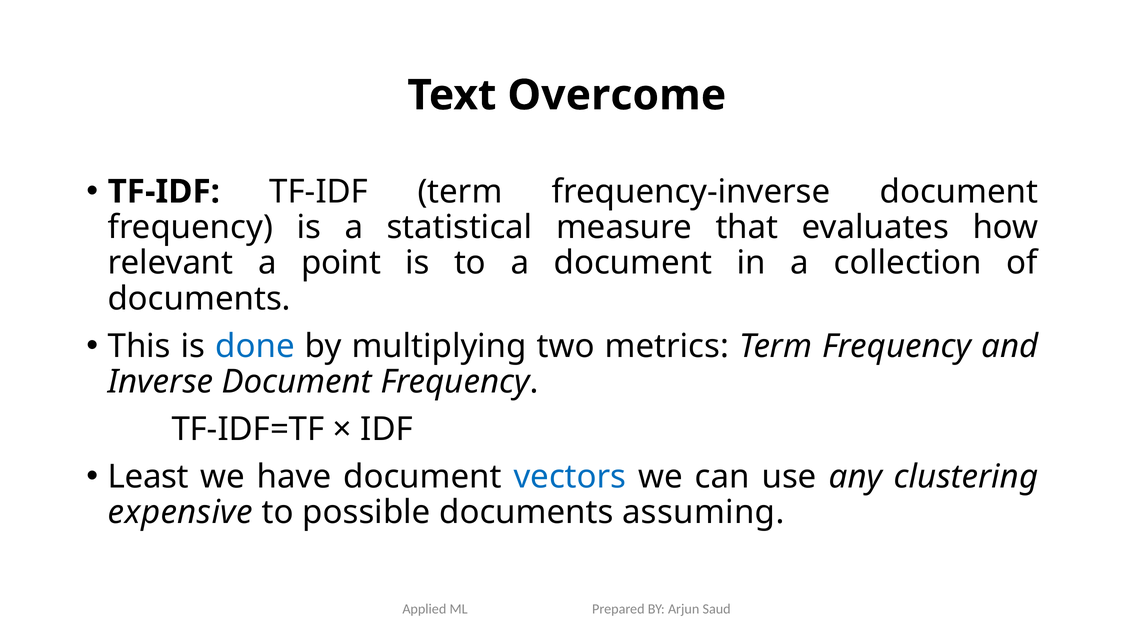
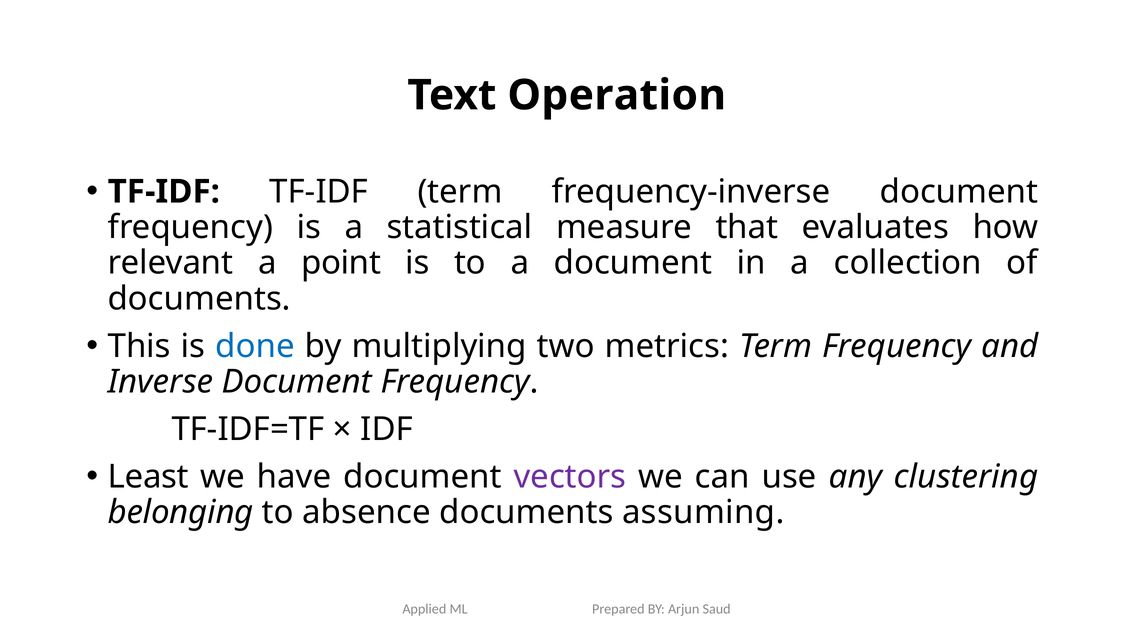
Overcome: Overcome -> Operation
vectors colour: blue -> purple
expensive: expensive -> belonging
possible: possible -> absence
